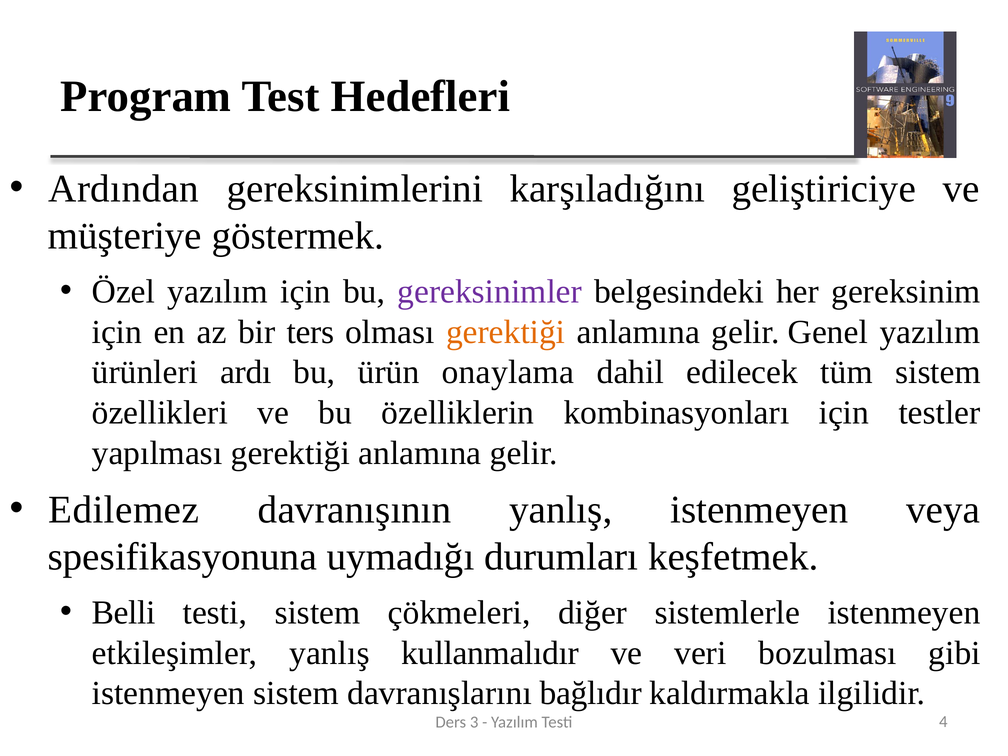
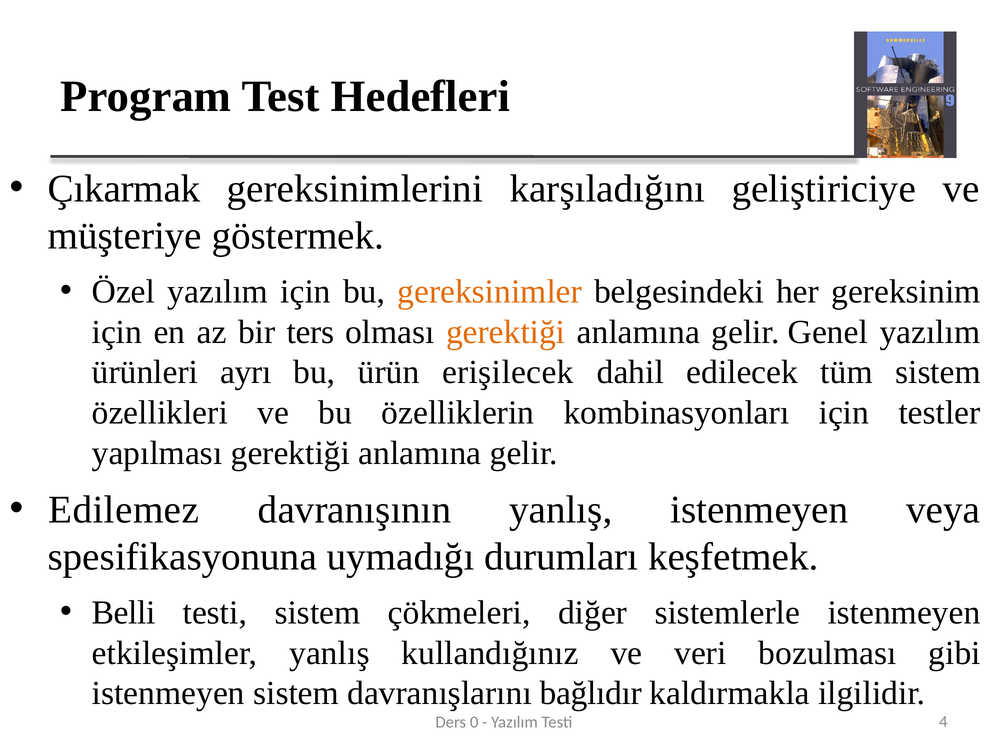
Ardından: Ardından -> Çıkarmak
gereksinimler colour: purple -> orange
ardı: ardı -> ayrı
onaylama: onaylama -> erişilecek
kullanmalıdır: kullanmalıdır -> kullandığınız
3: 3 -> 0
